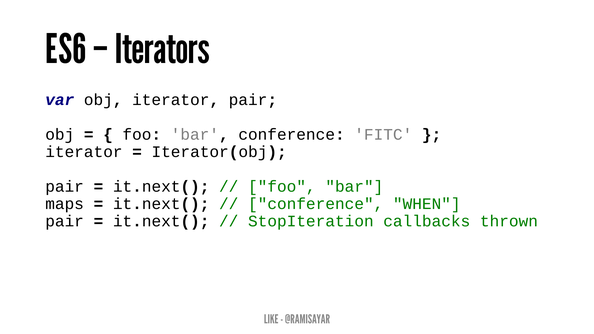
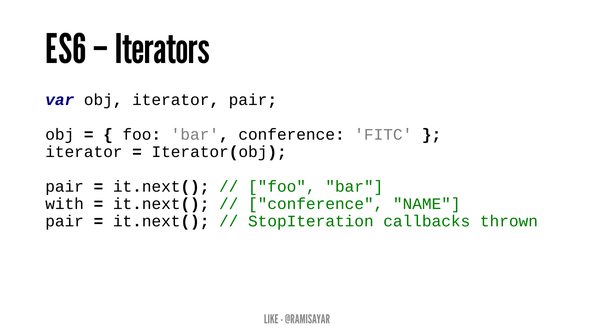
maps: maps -> with
WHEN: WHEN -> NAME
